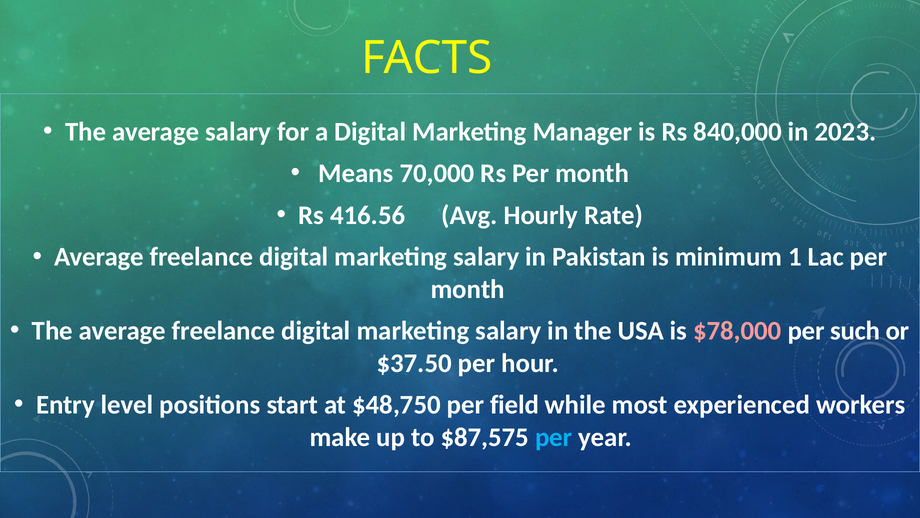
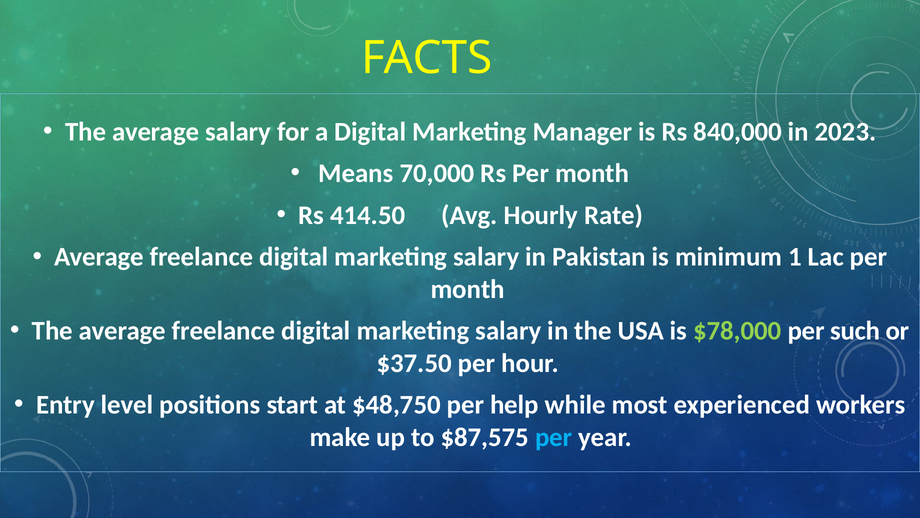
416.56: 416.56 -> 414.50
$78,000 colour: pink -> light green
field: field -> help
